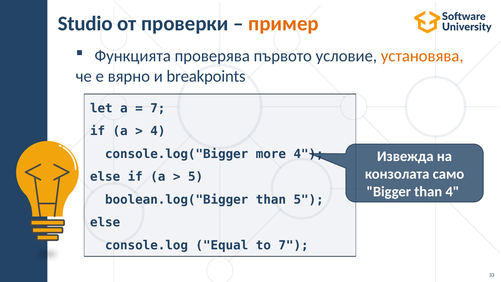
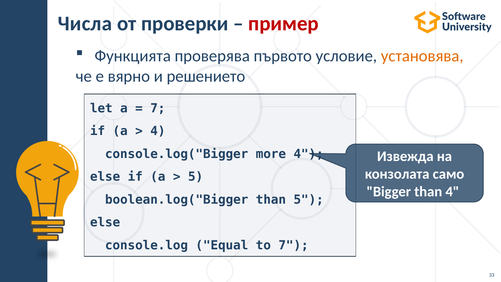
Studio: Studio -> Числа
пример colour: orange -> red
breakpoints: breakpoints -> решението
